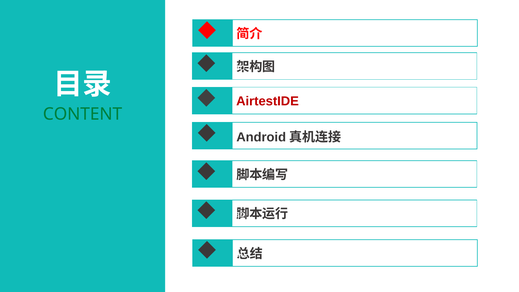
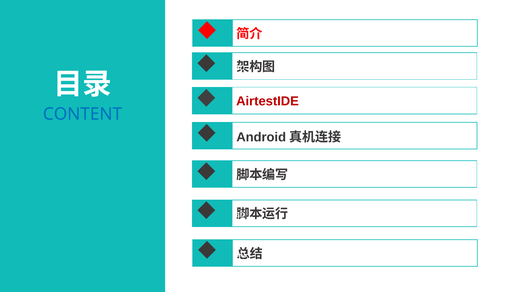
CONTENT colour: green -> blue
